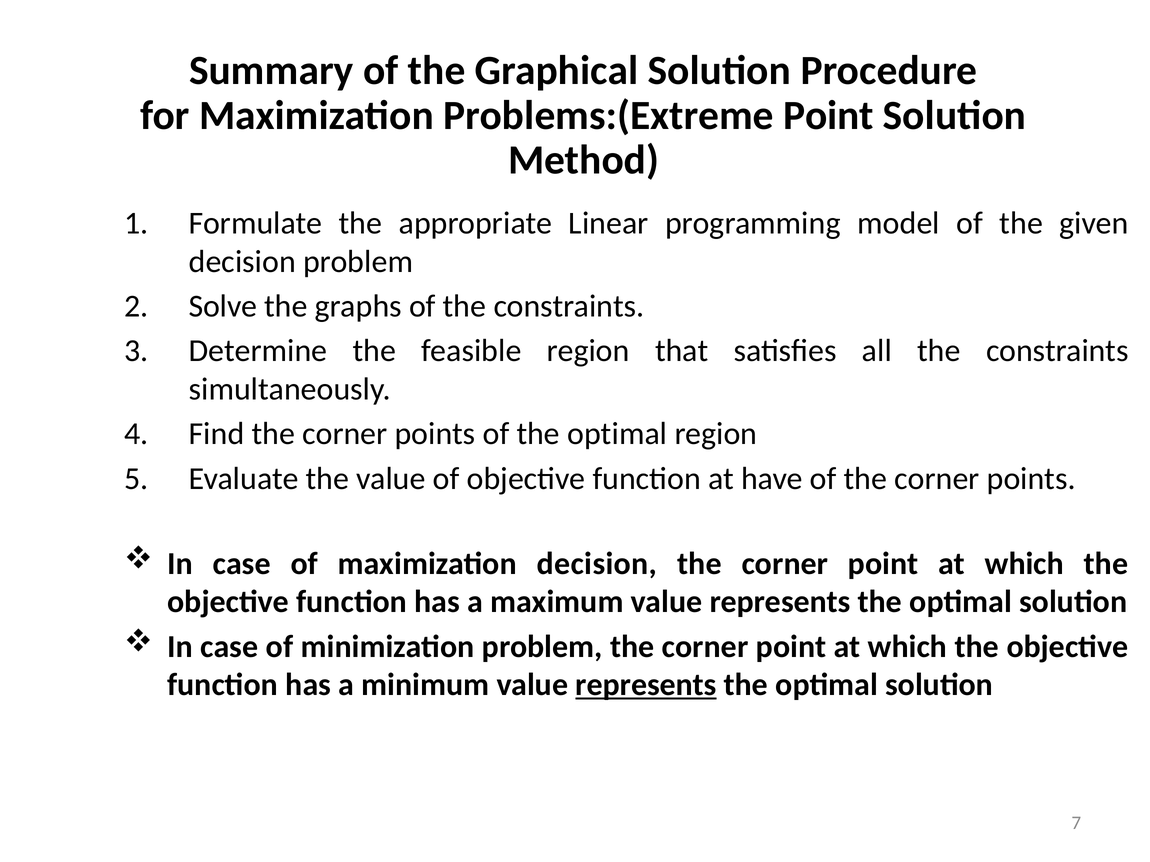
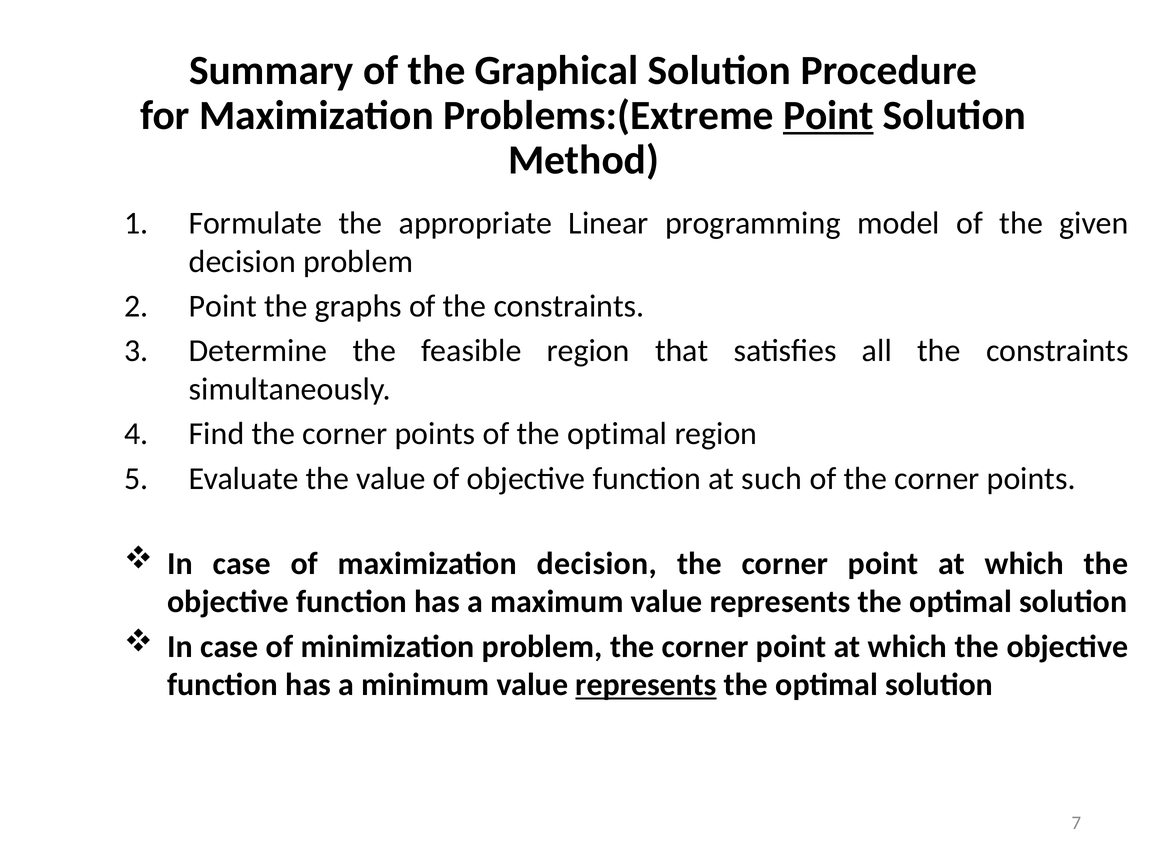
Point at (828, 116) underline: none -> present
Solve at (223, 306): Solve -> Point
have: have -> such
